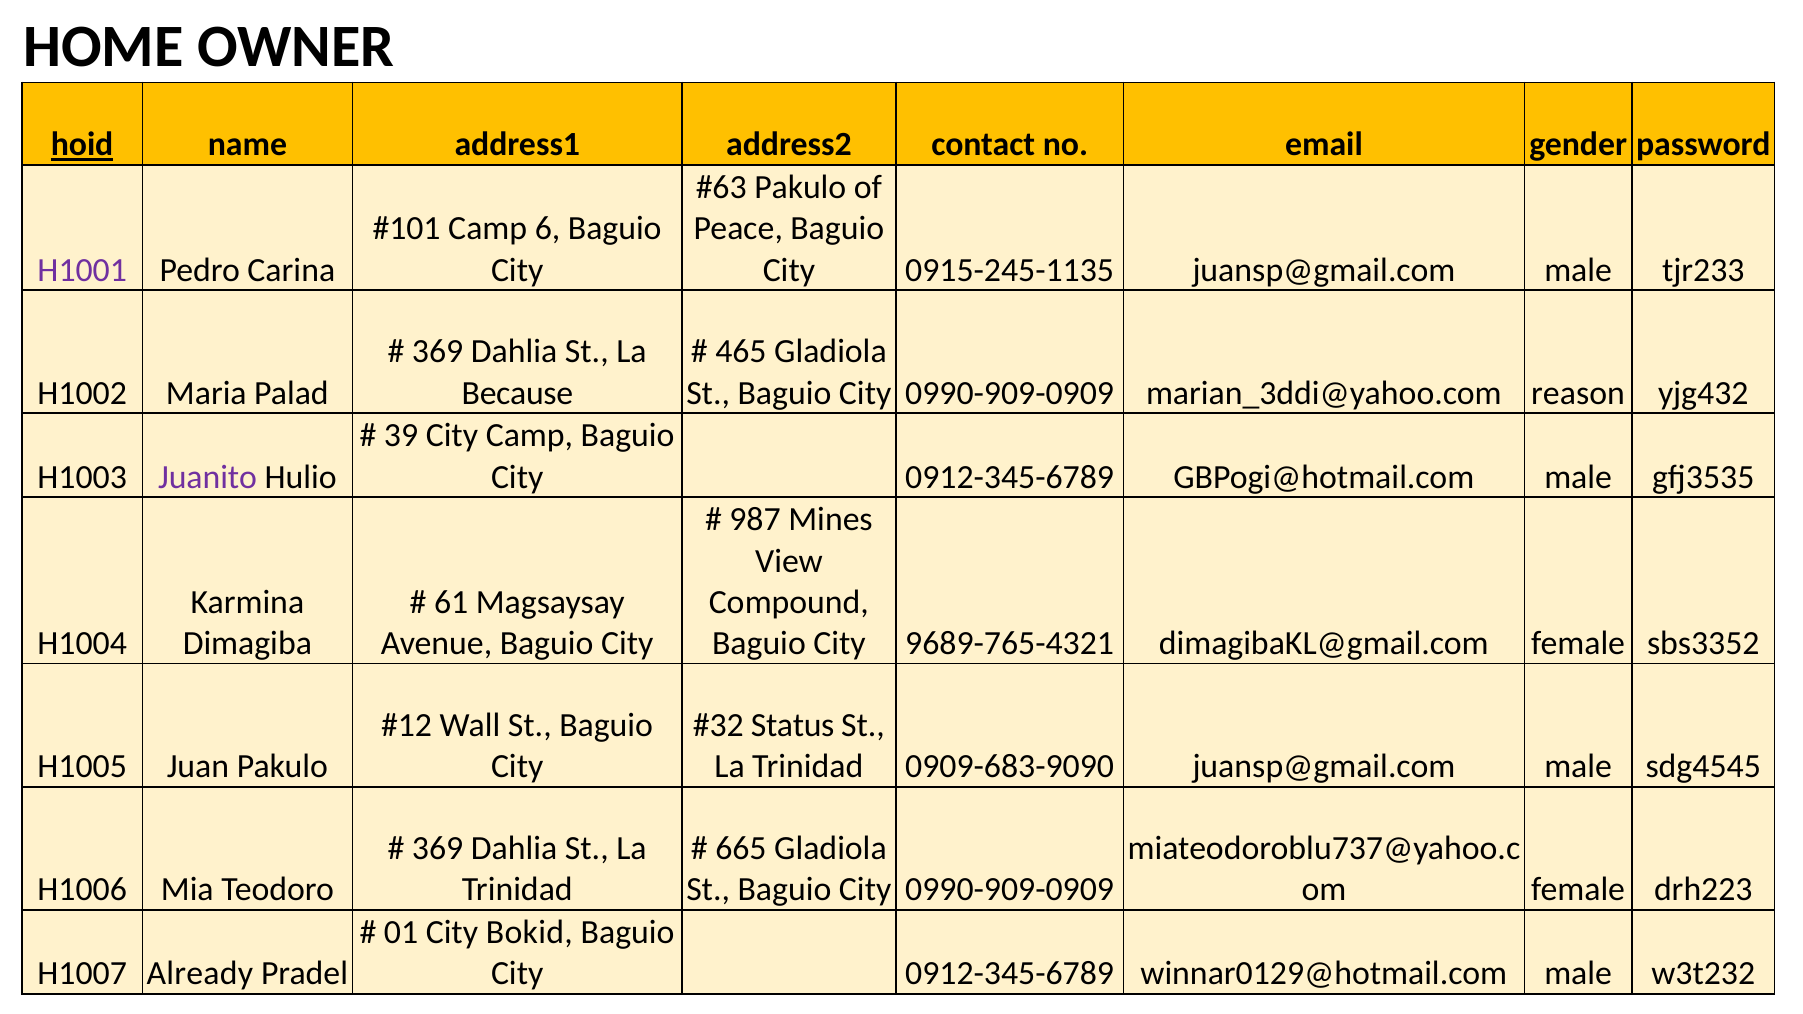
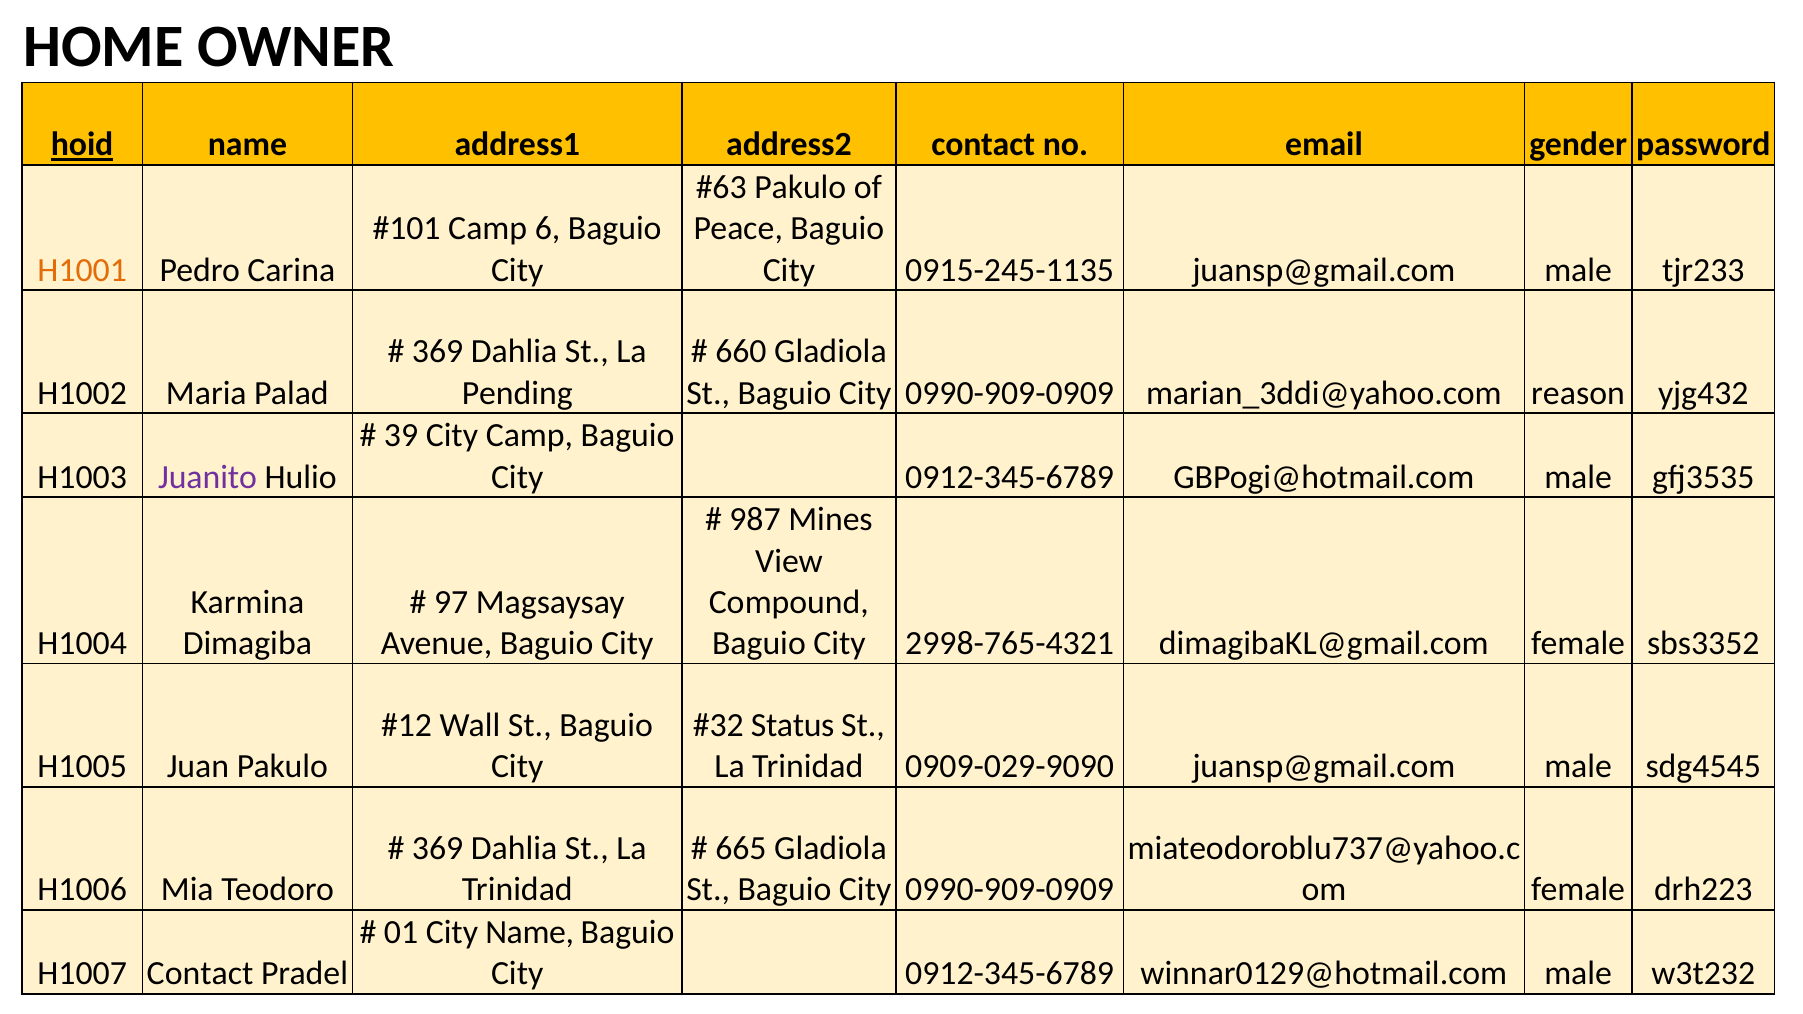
H1001 colour: purple -> orange
465: 465 -> 660
Because: Because -> Pending
61: 61 -> 97
9689-765-4321: 9689-765-4321 -> 2998-765-4321
0909-683-9090: 0909-683-9090 -> 0909-029-9090
City Bokid: Bokid -> Name
H1007 Already: Already -> Contact
